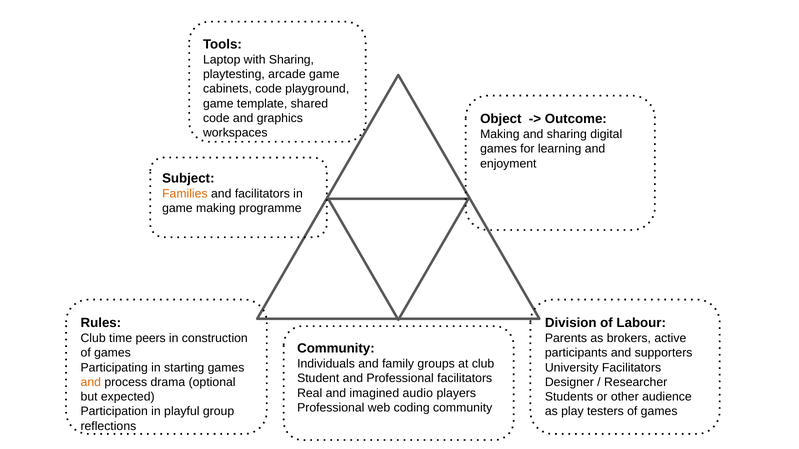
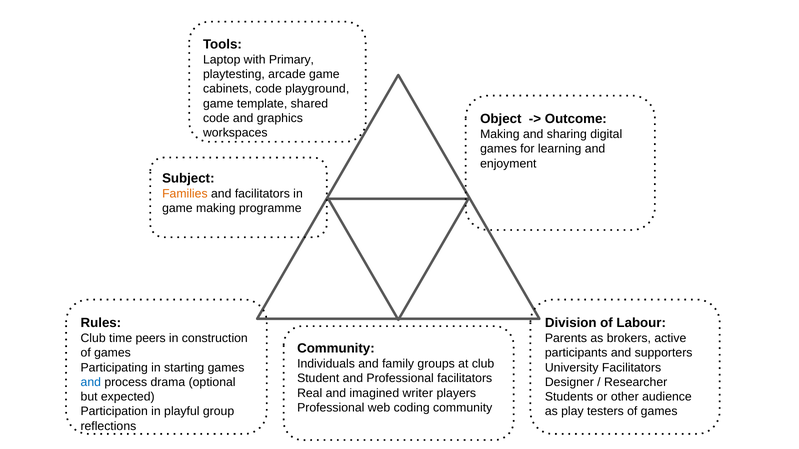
with Sharing: Sharing -> Primary
and at (91, 383) colour: orange -> blue
audio: audio -> writer
